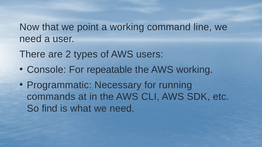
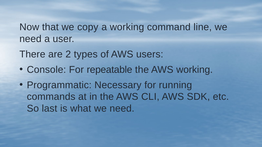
point: point -> copy
find: find -> last
